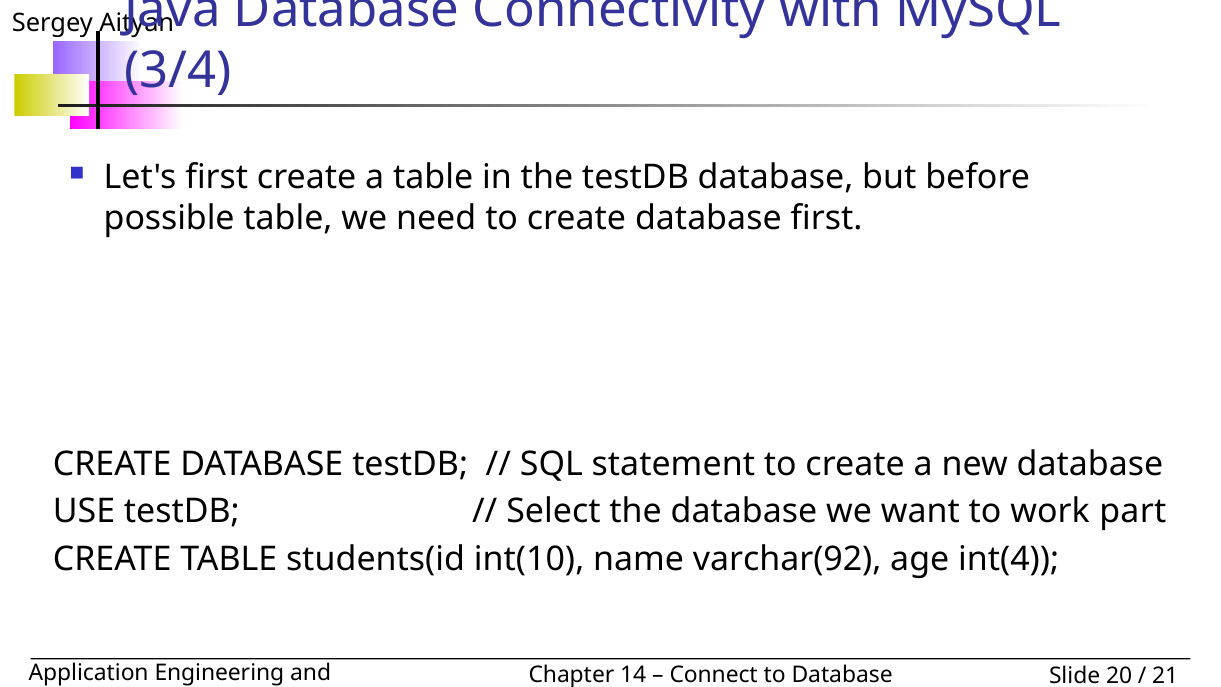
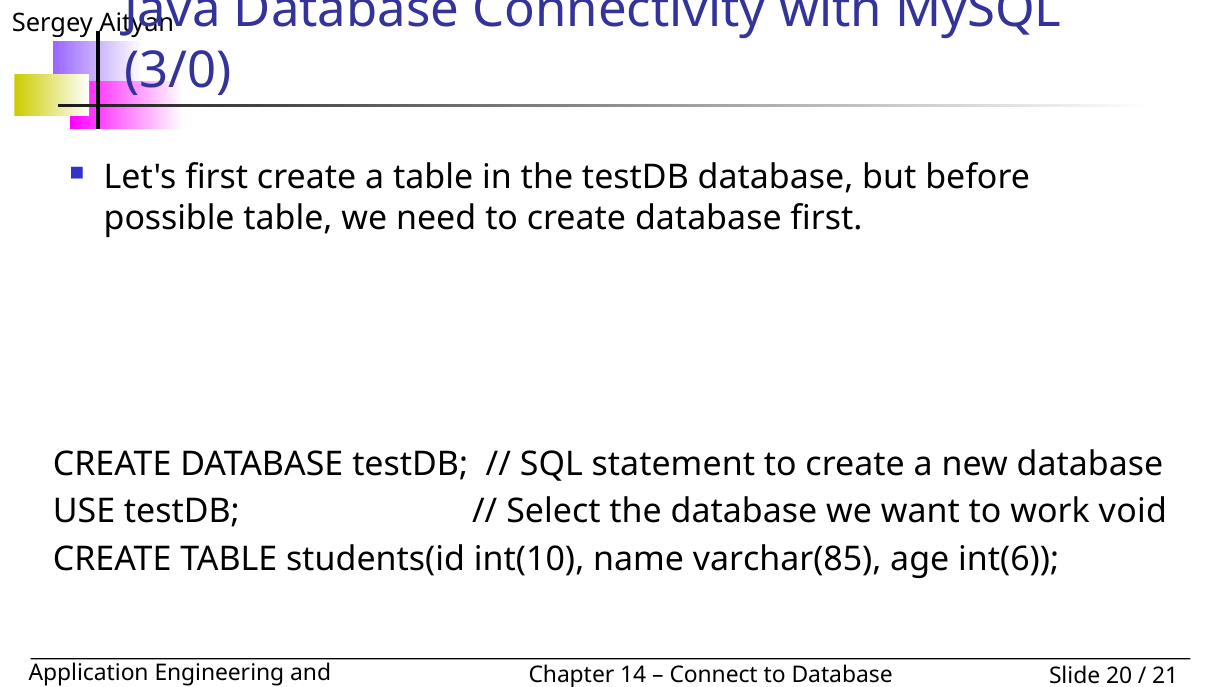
3/4: 3/4 -> 3/0
part: part -> void
varchar(92: varchar(92 -> varchar(85
int(4: int(4 -> int(6
